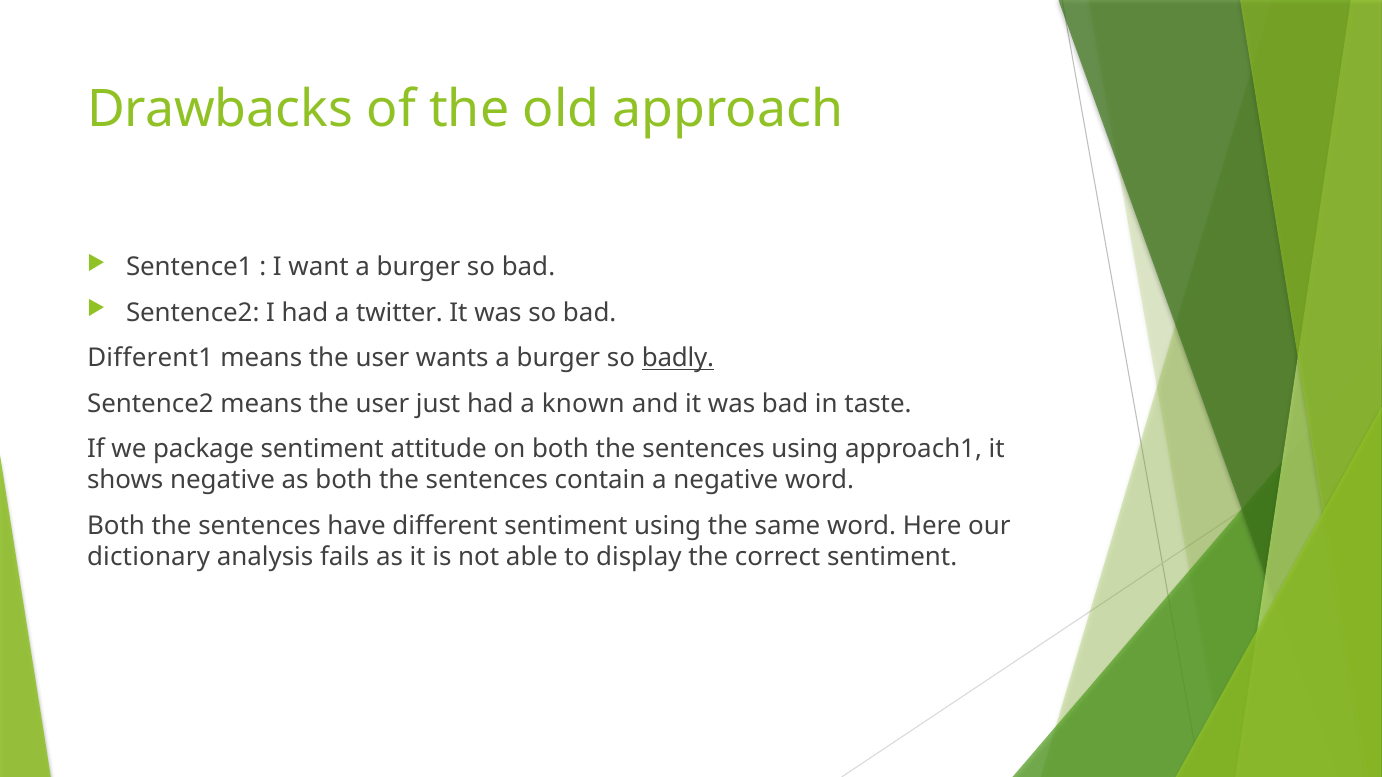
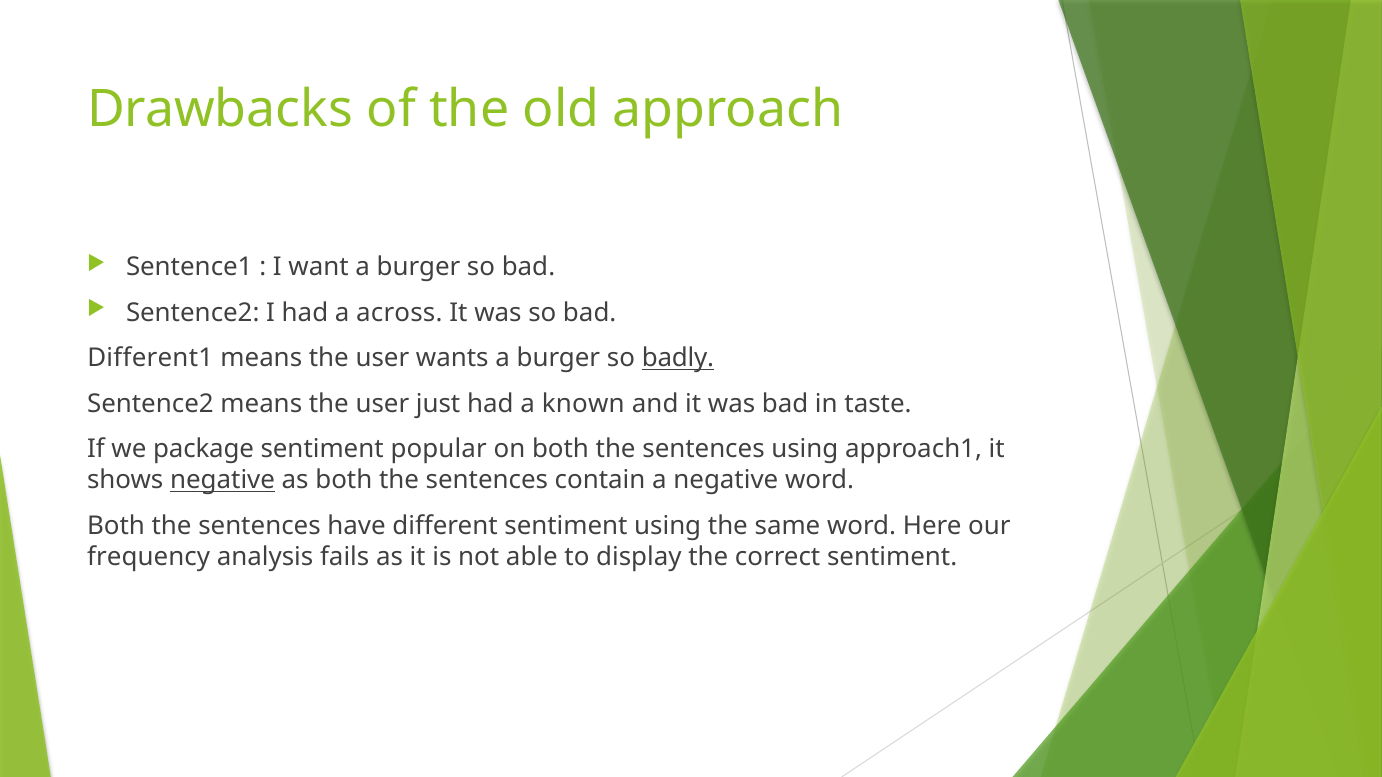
twitter: twitter -> across
attitude: attitude -> popular
negative at (223, 481) underline: none -> present
dictionary: dictionary -> frequency
